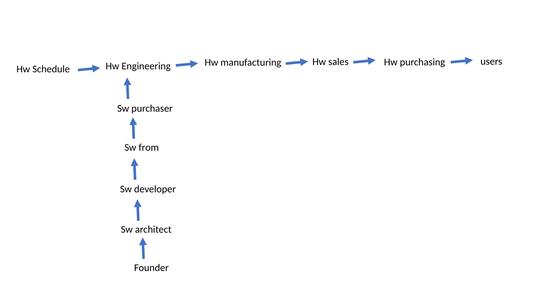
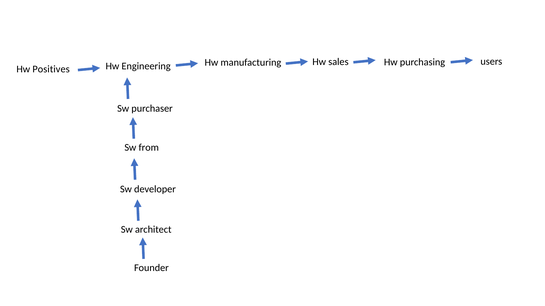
Schedule: Schedule -> Positives
